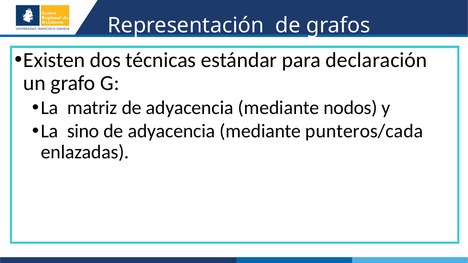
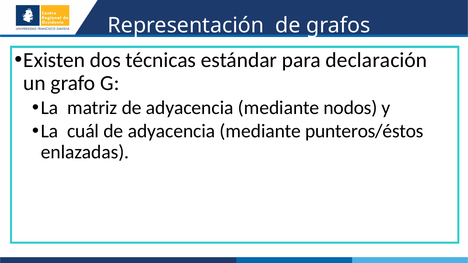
sino: sino -> cuál
punteros/cada: punteros/cada -> punteros/éstos
